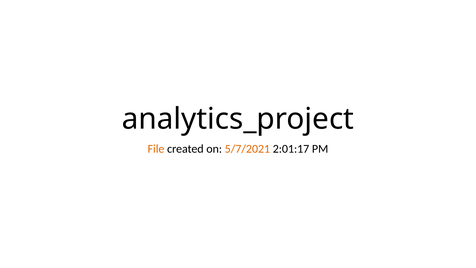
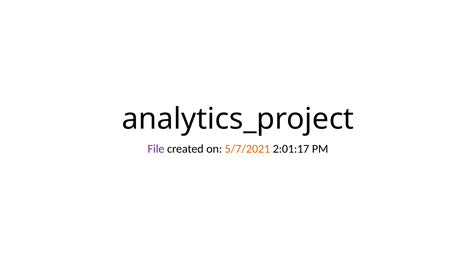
File colour: orange -> purple
